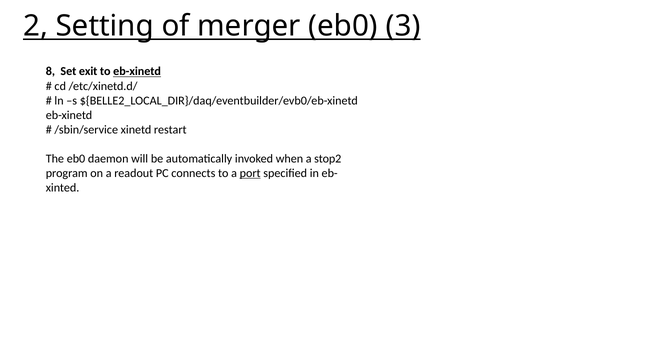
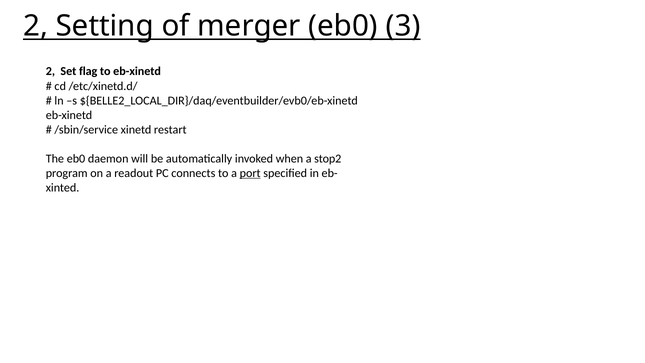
8 at (50, 71): 8 -> 2
exit: exit -> flag
eb-xinetd at (137, 71) underline: present -> none
